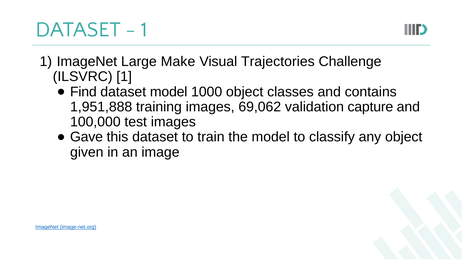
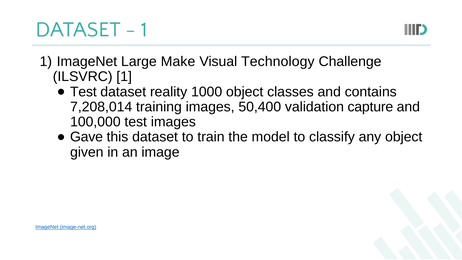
Trajectories: Trajectories -> Technology
Find at (83, 92): Find -> Test
dataset model: model -> reality
1,951,888: 1,951,888 -> 7,208,014
69,062: 69,062 -> 50,400
